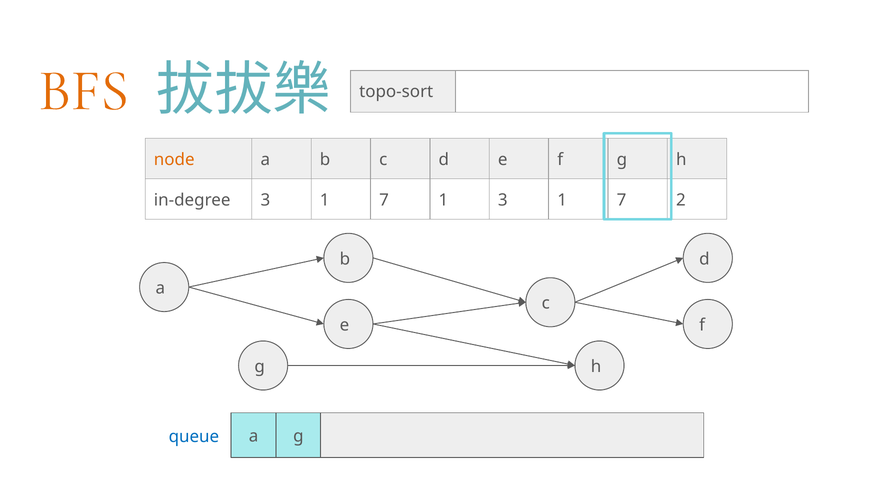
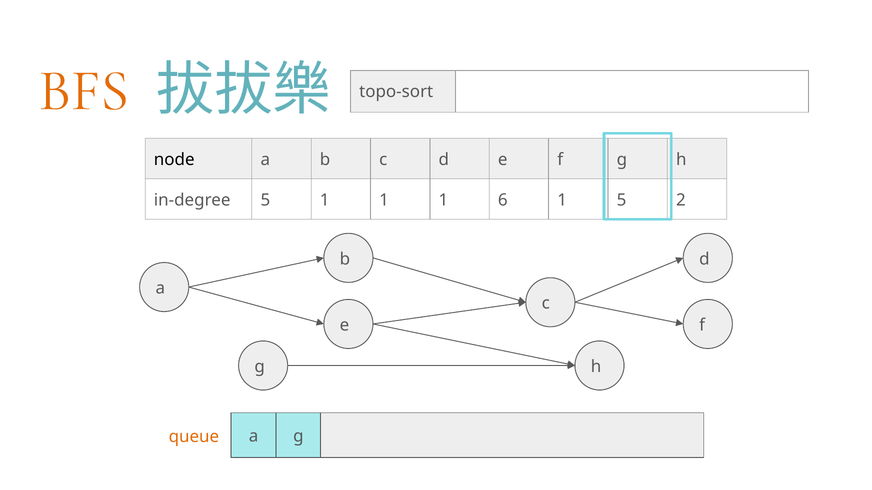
node colour: orange -> black
in-degree 3: 3 -> 5
7 at (384, 200): 7 -> 1
1 3: 3 -> 6
7 at (621, 200): 7 -> 5
queue colour: blue -> orange
